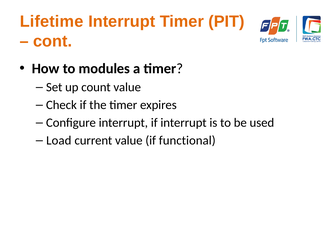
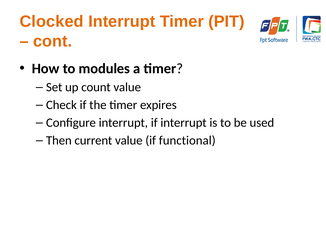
Lifetime: Lifetime -> Clocked
Load: Load -> Then
